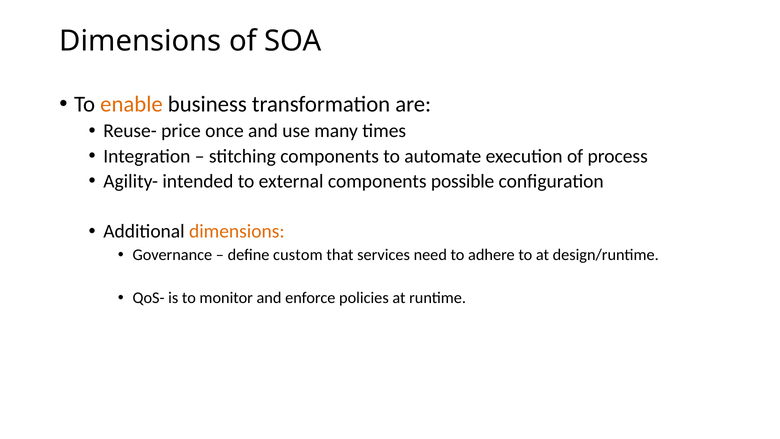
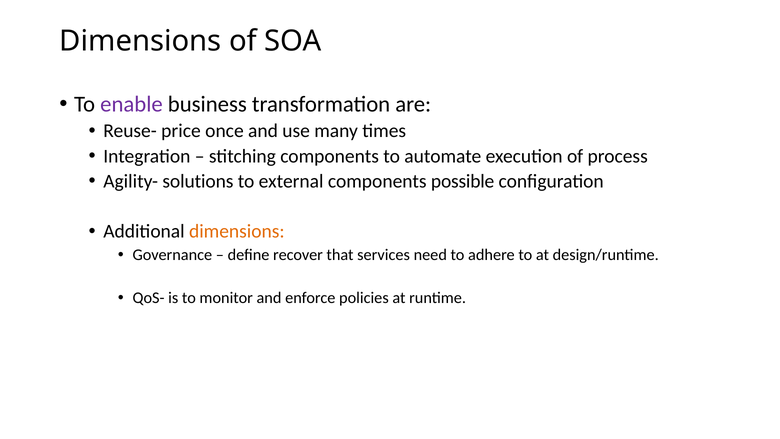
enable colour: orange -> purple
intended: intended -> solutions
custom: custom -> recover
